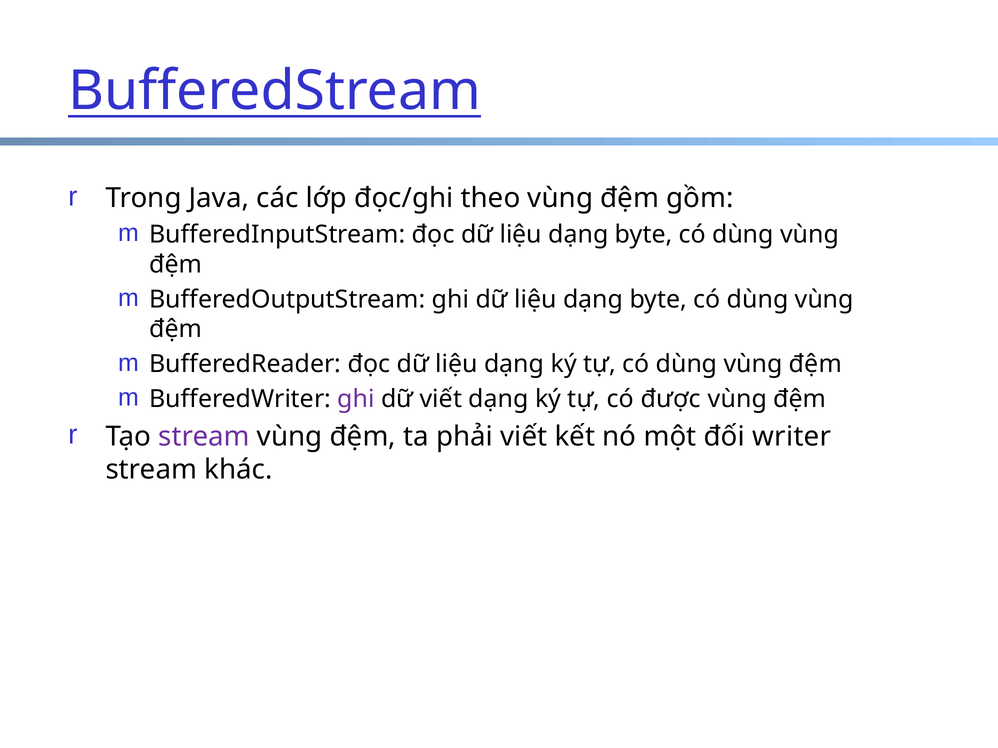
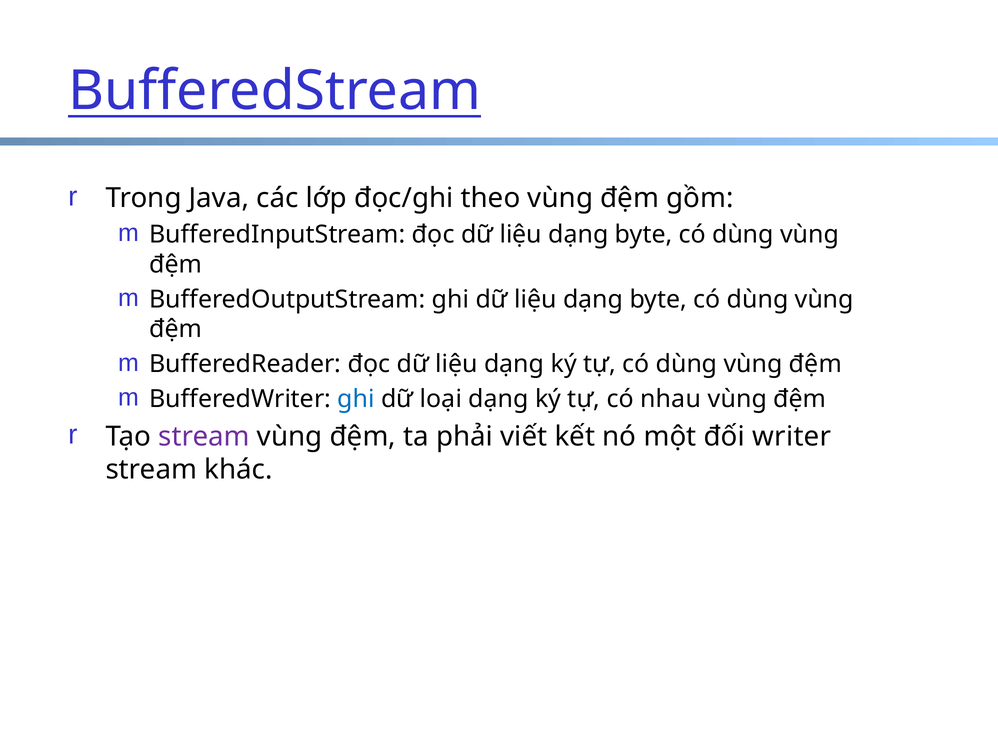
ghi at (356, 399) colour: purple -> blue
dữ viết: viết -> loại
được: được -> nhau
